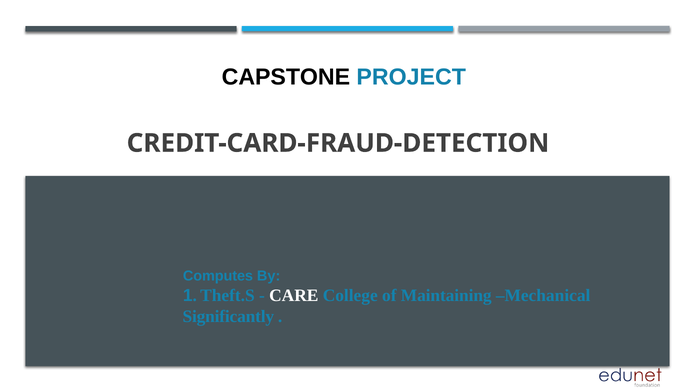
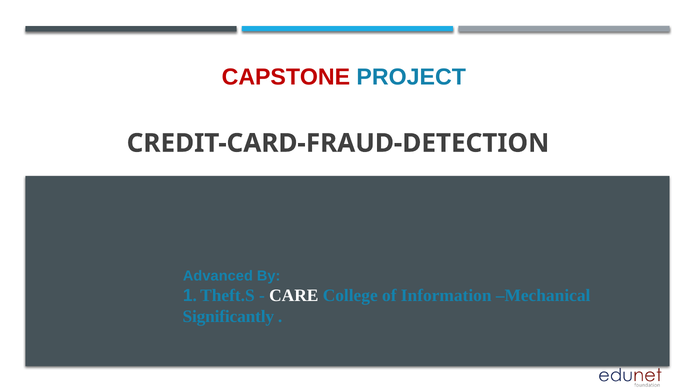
CAPSTONE colour: black -> red
Computes: Computes -> Advanced
Maintaining: Maintaining -> Information
